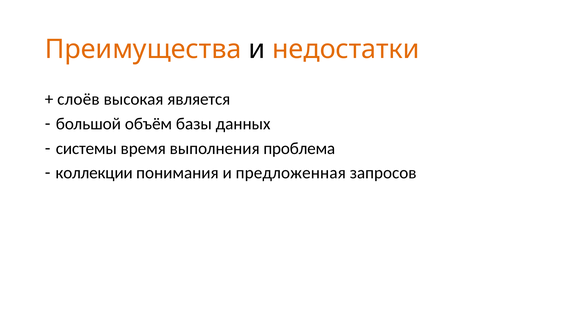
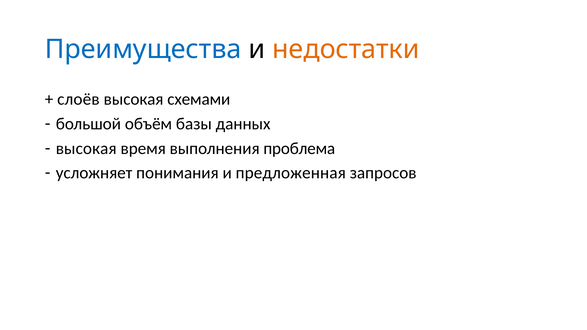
Преимущества colour: orange -> blue
является: является -> схемами
системы at (86, 148): системы -> высокая
коллекции: коллекции -> усложняет
